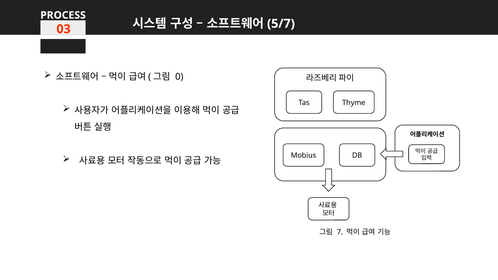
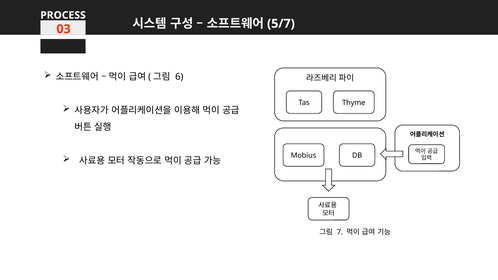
0: 0 -> 6
